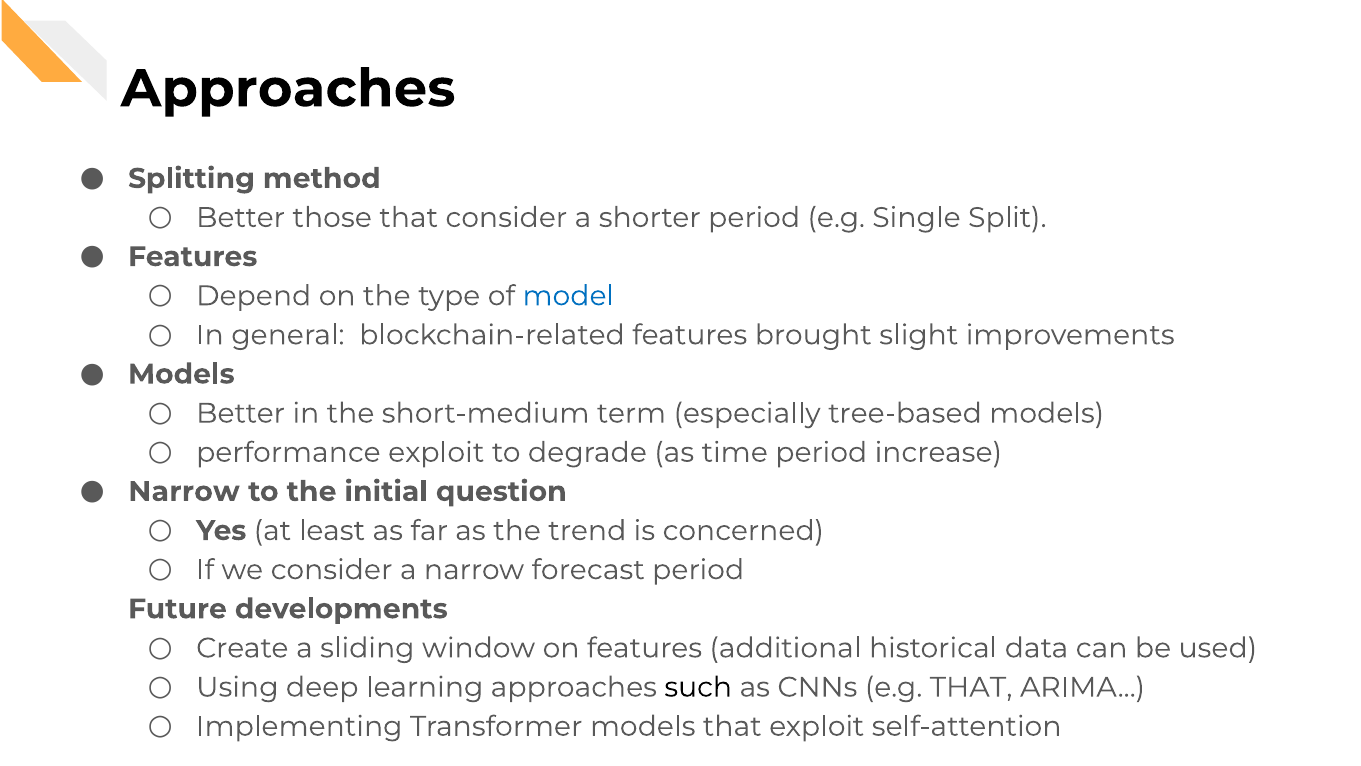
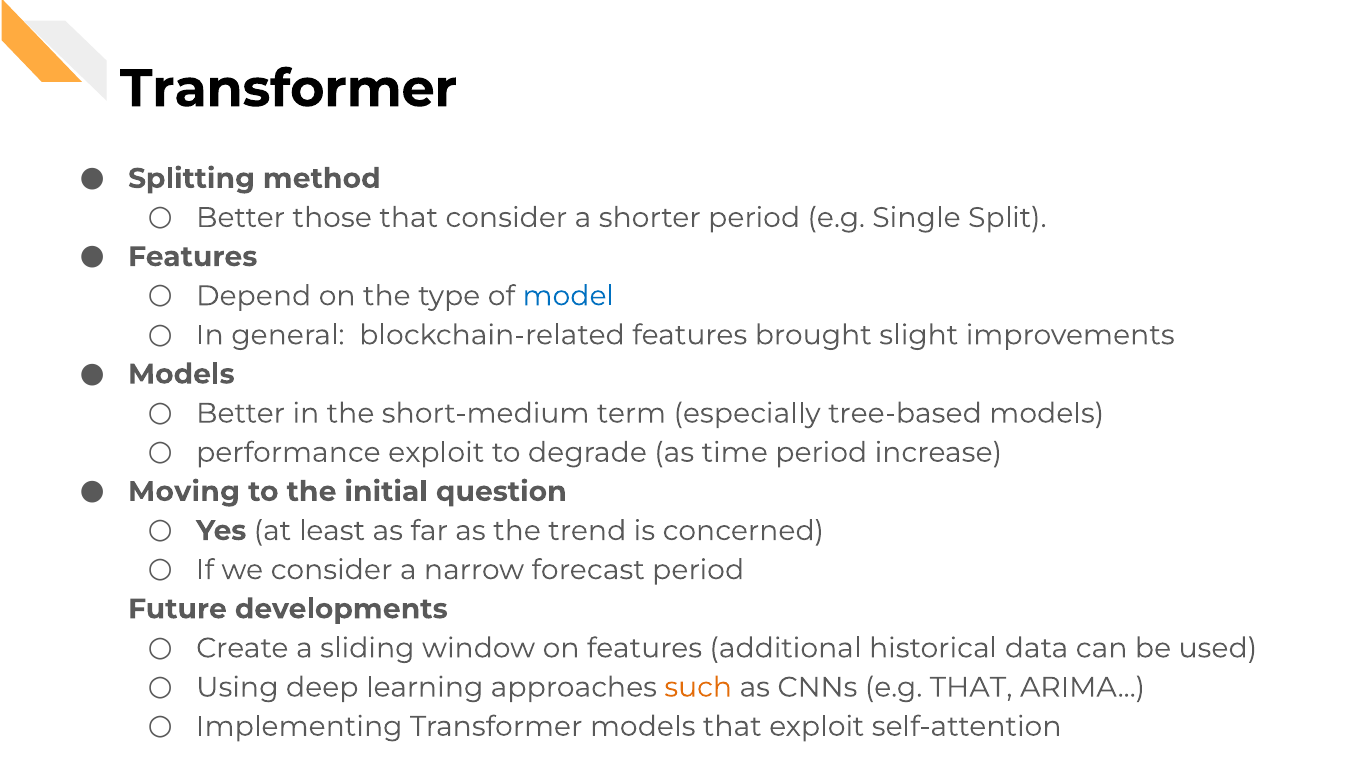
Approaches at (288, 89): Approaches -> Transformer
Narrow at (184, 491): Narrow -> Moving
such colour: black -> orange
